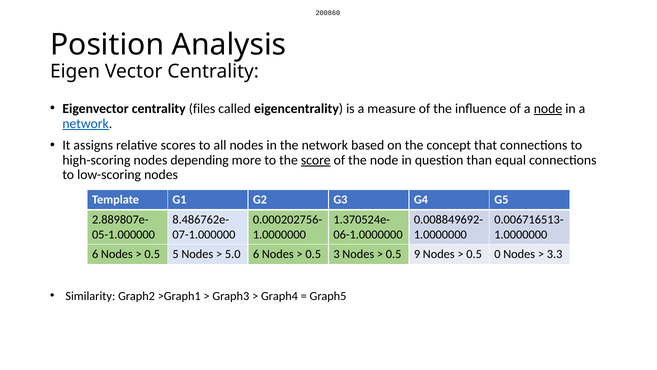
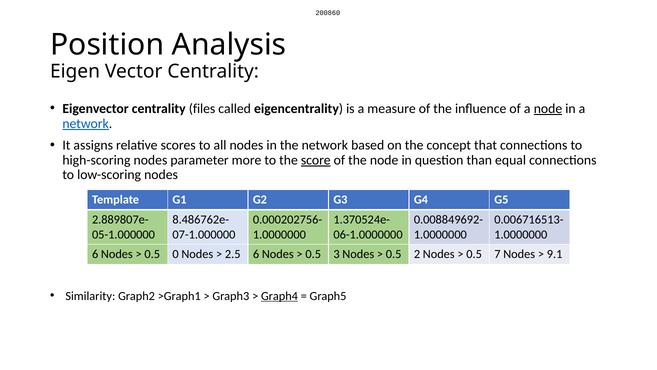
depending: depending -> parameter
5: 5 -> 0
5.0: 5.0 -> 2.5
9: 9 -> 2
0: 0 -> 7
3.3: 3.3 -> 9.1
Graph4 underline: none -> present
